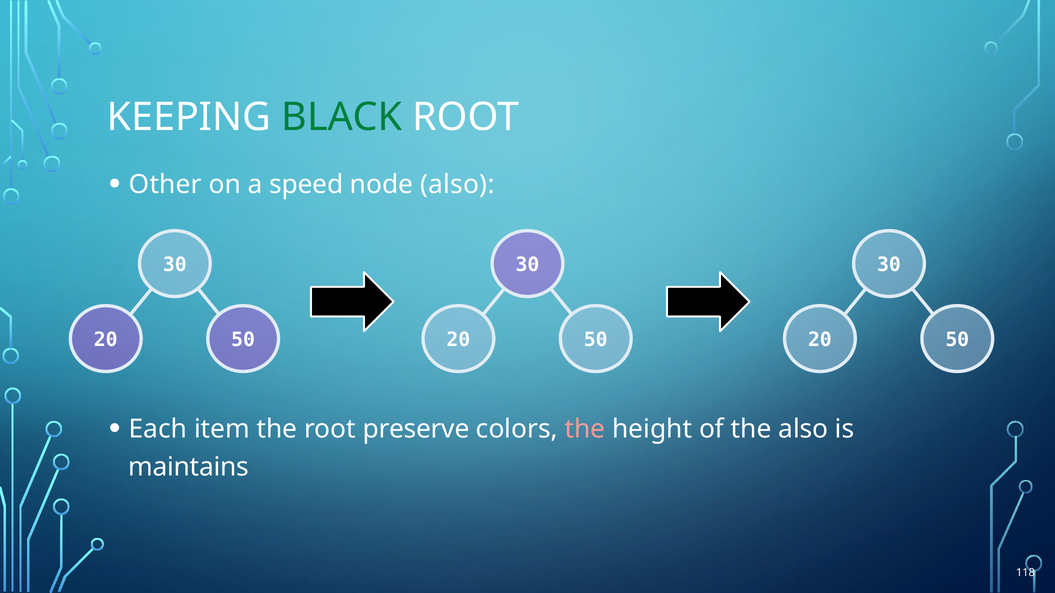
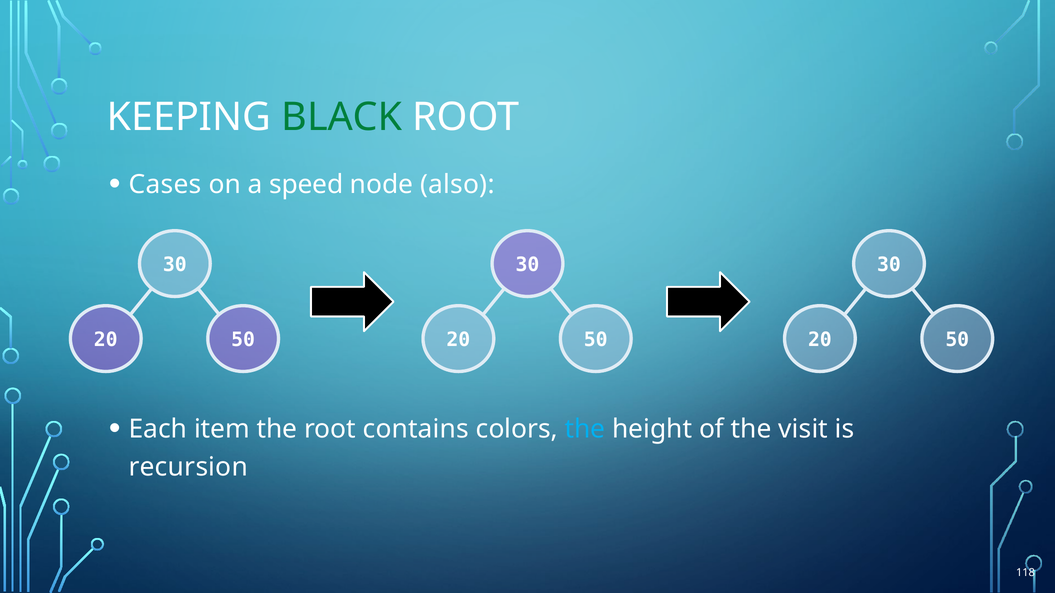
Other: Other -> Cases
preserve: preserve -> contains
the at (585, 429) colour: pink -> light blue
the also: also -> visit
maintains: maintains -> recursion
